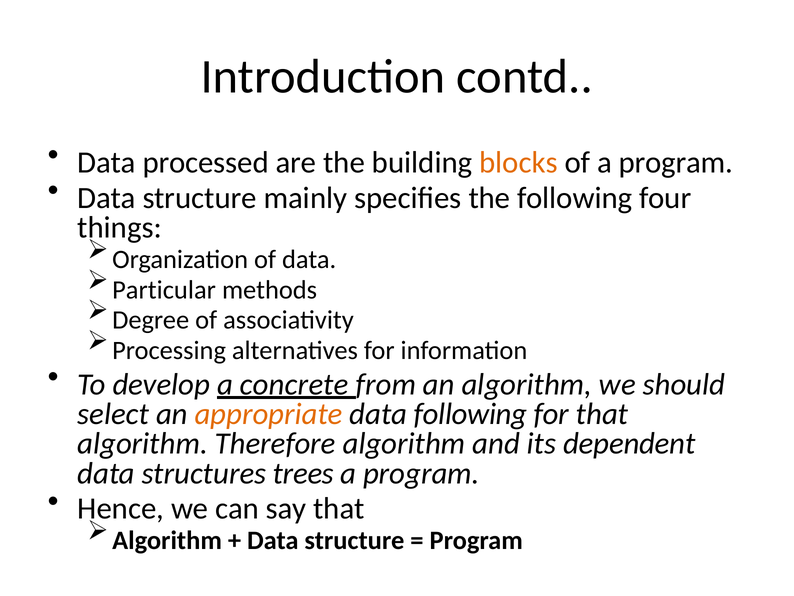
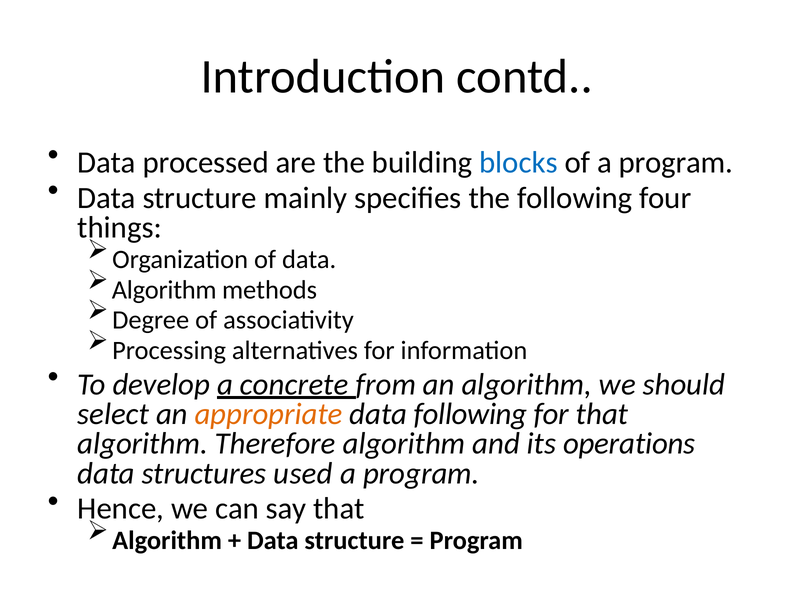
blocks colour: orange -> blue
Particular at (164, 290): Particular -> Algorithm
dependent: dependent -> operations
trees: trees -> used
